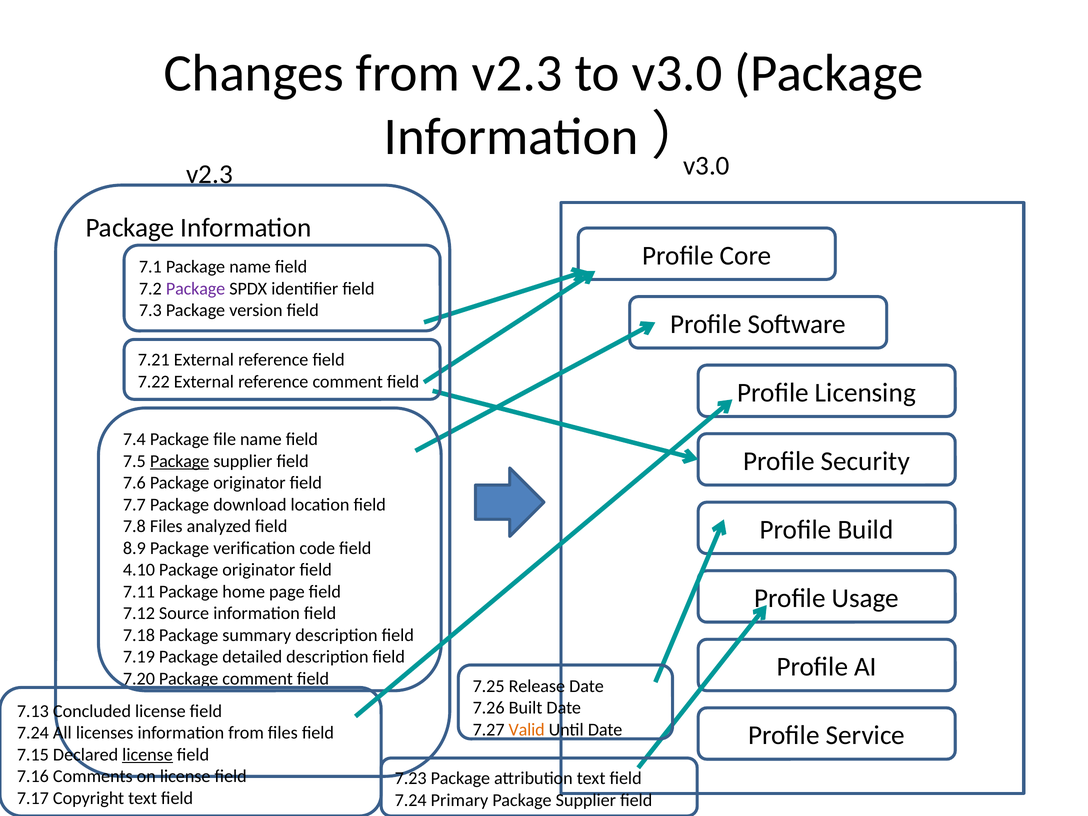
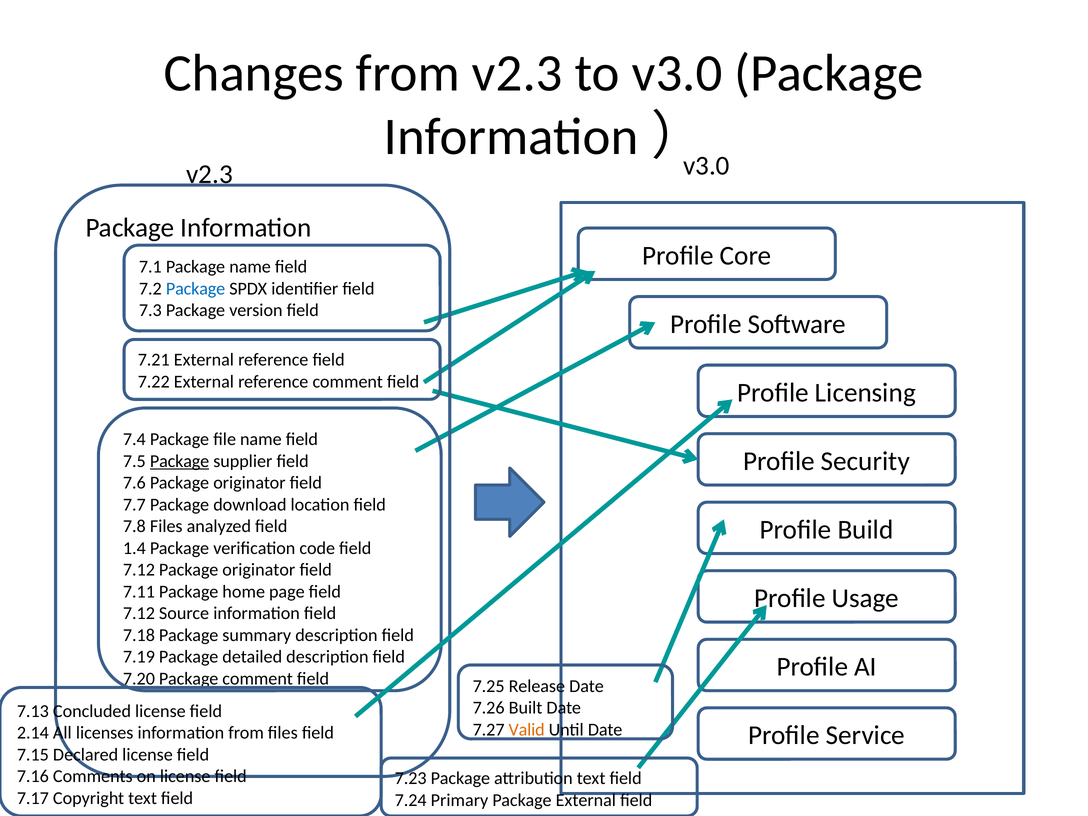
Package at (196, 289) colour: purple -> blue
8.9: 8.9 -> 1.4
4.10 at (139, 570): 4.10 -> 7.12
7.24 at (33, 733): 7.24 -> 2.14
license at (148, 755) underline: present -> none
Primary Package Supplier: Supplier -> External
